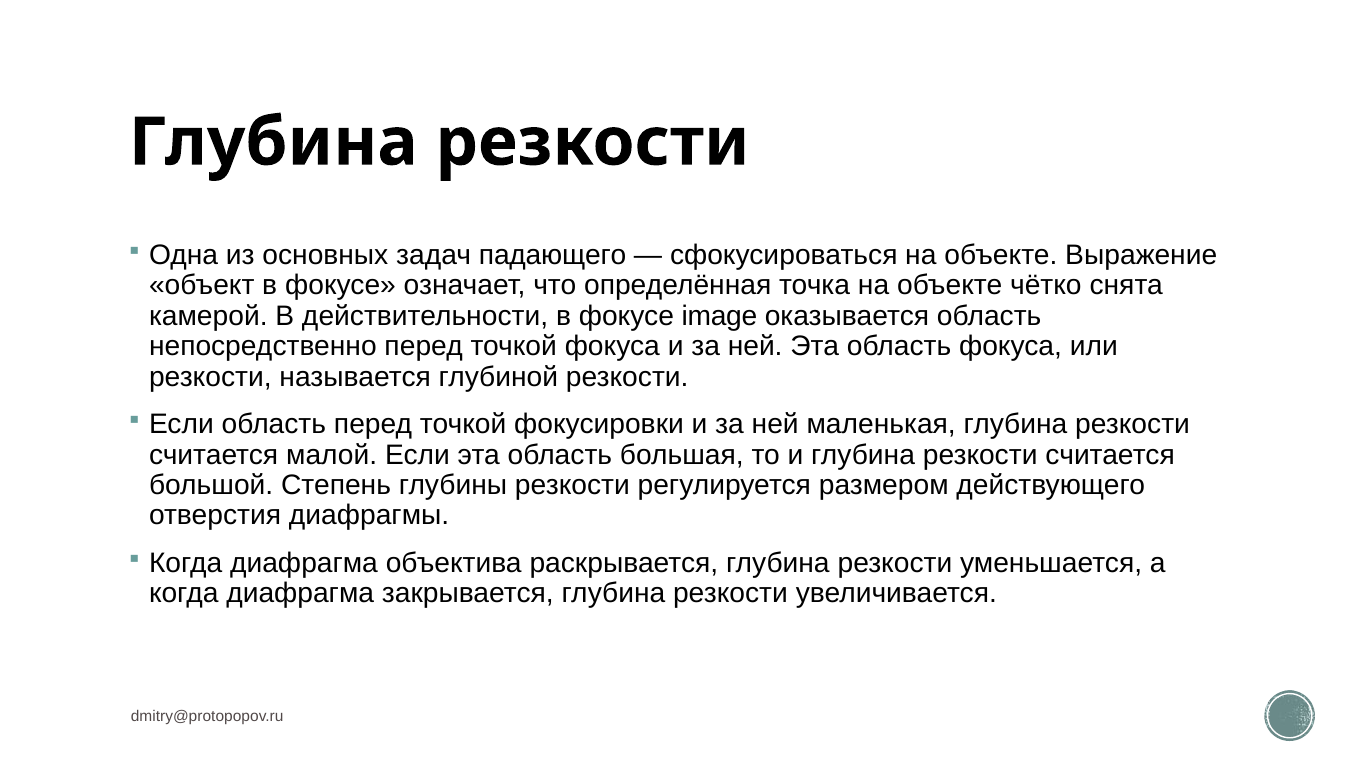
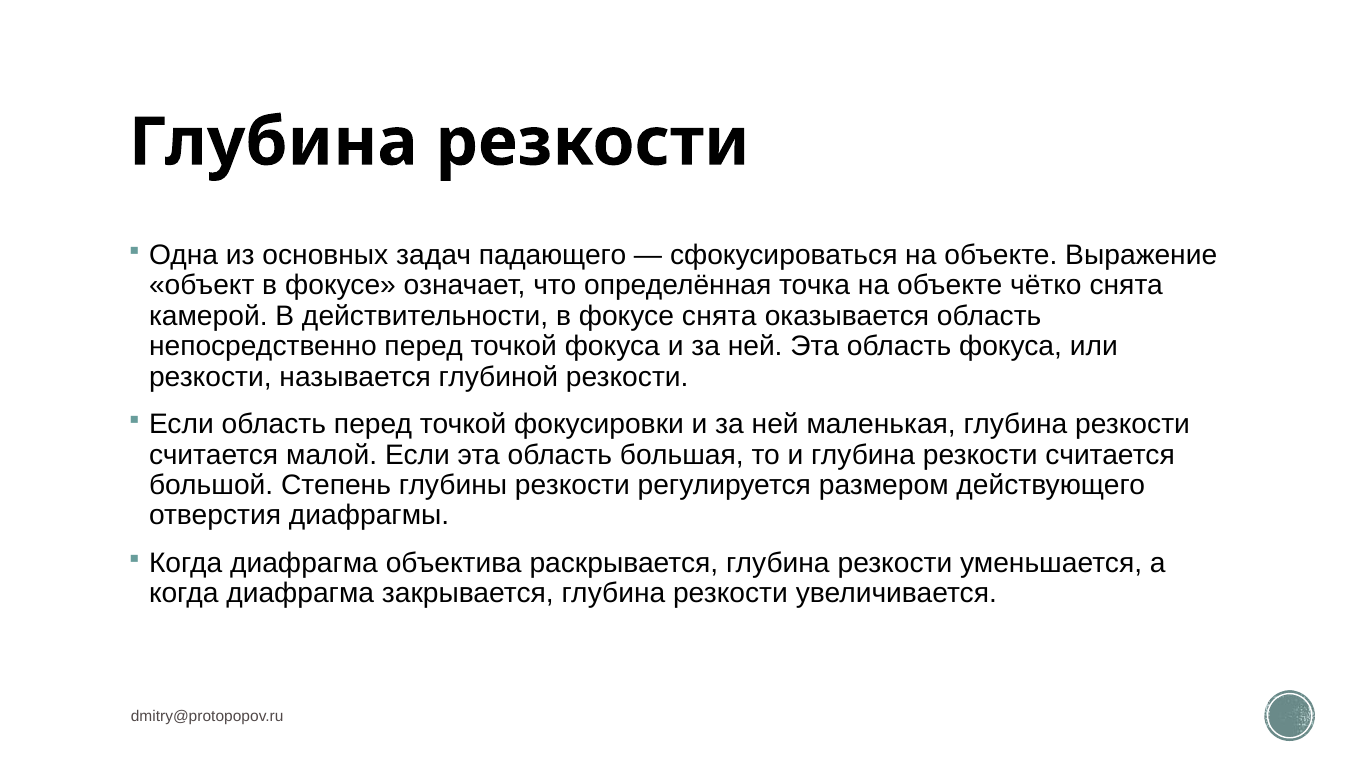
фокусе image: image -> снята
